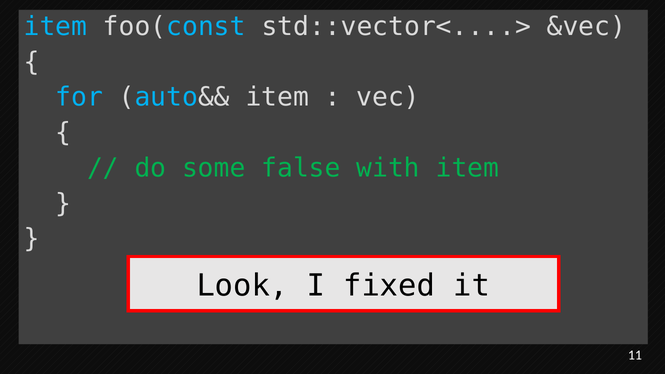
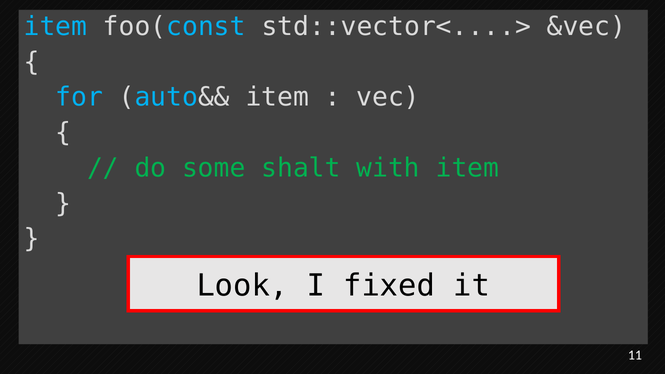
false: false -> shalt
